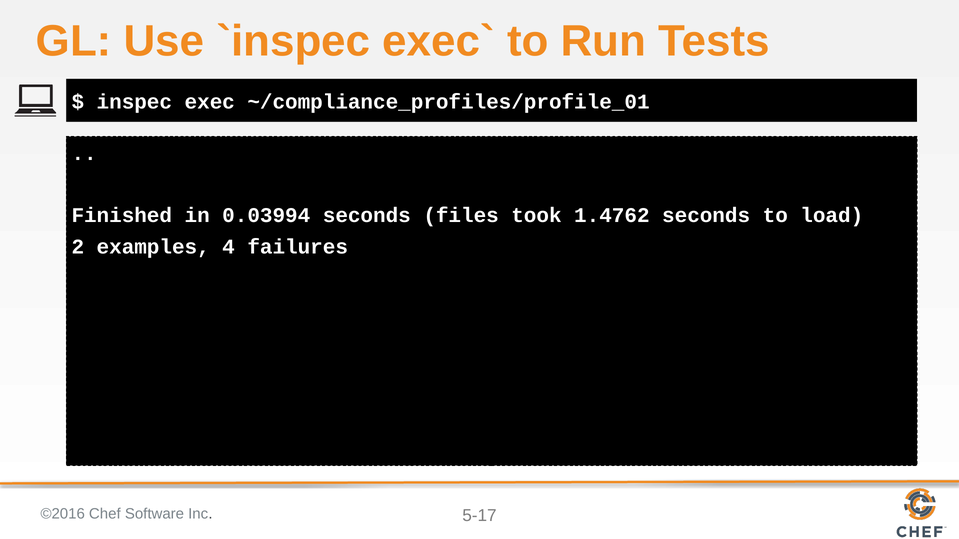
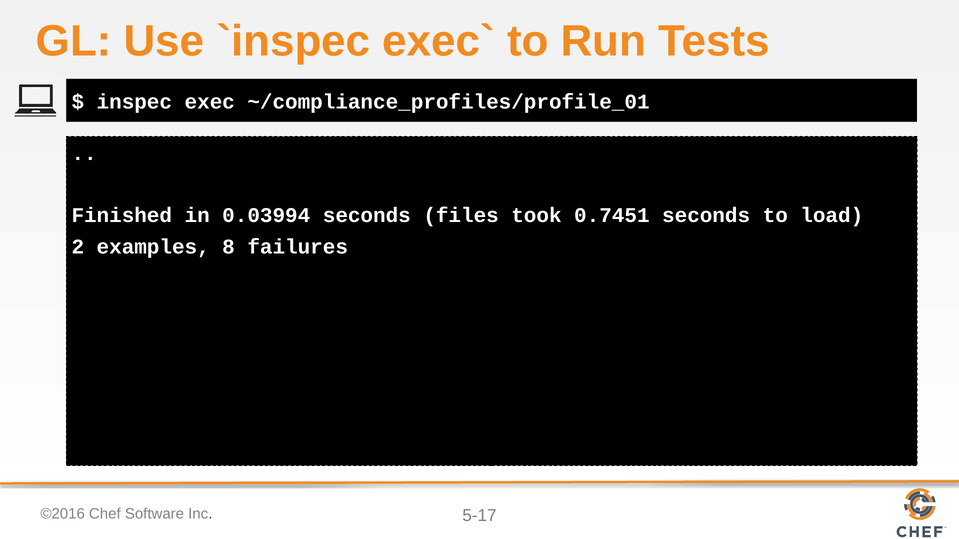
1.4762: 1.4762 -> 0.7451
4: 4 -> 8
